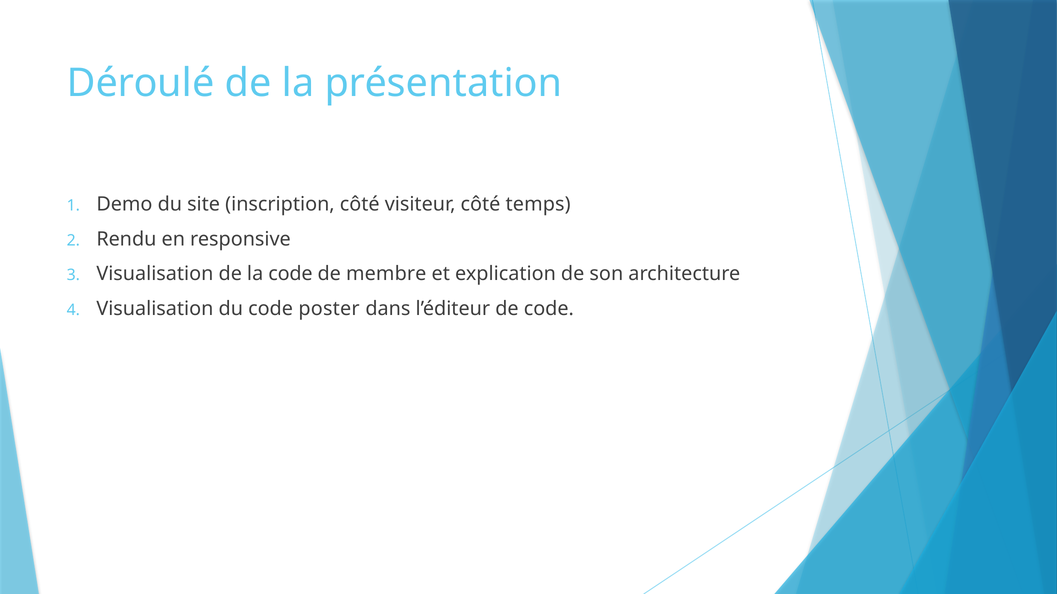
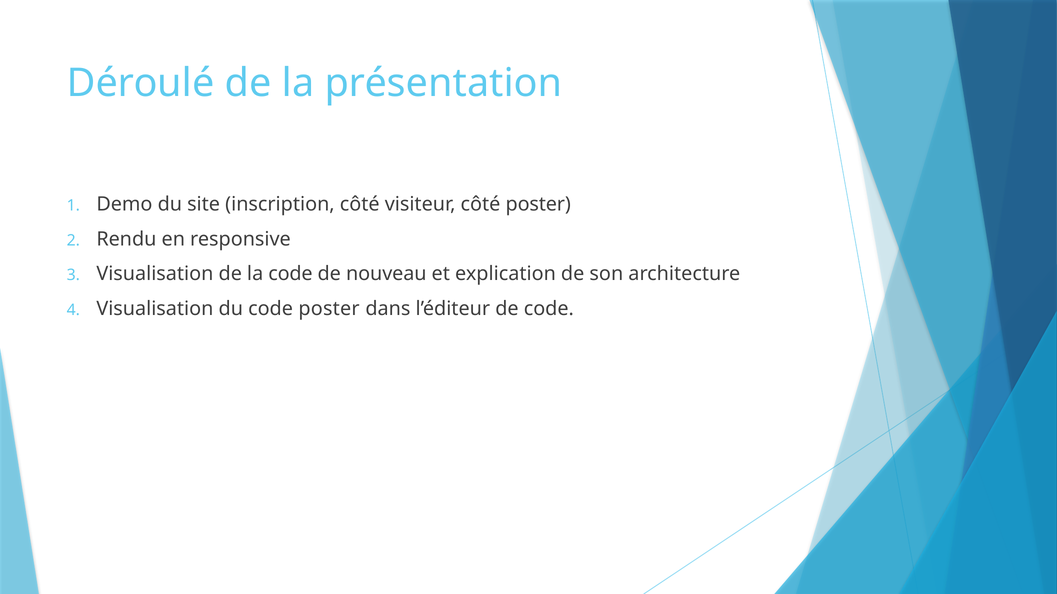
côté temps: temps -> poster
membre: membre -> nouveau
